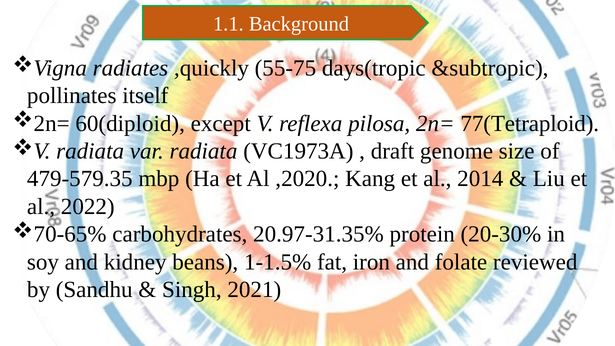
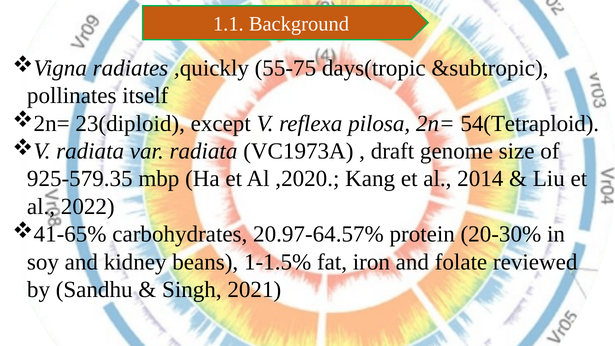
60(diploid: 60(diploid -> 23(diploid
77(Tetraploid: 77(Tetraploid -> 54(Tetraploid
479-579.35: 479-579.35 -> 925-579.35
70-65%: 70-65% -> 41-65%
20.97-31.35%: 20.97-31.35% -> 20.97-64.57%
